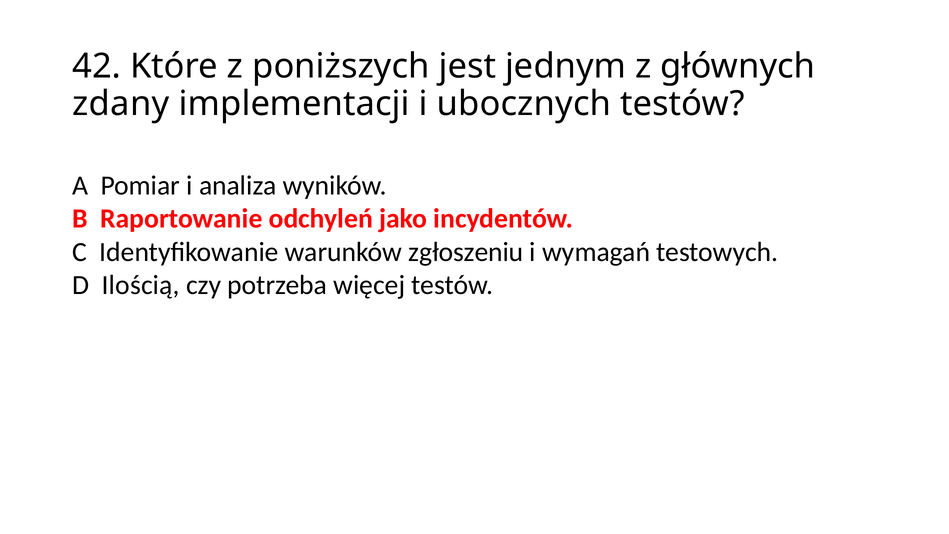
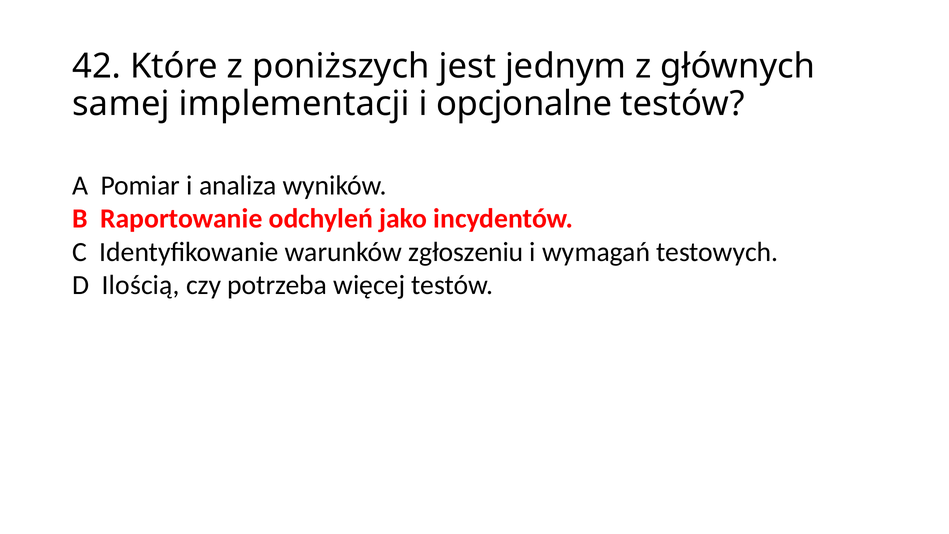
zdany: zdany -> samej
ubocznych: ubocznych -> opcjonalne
